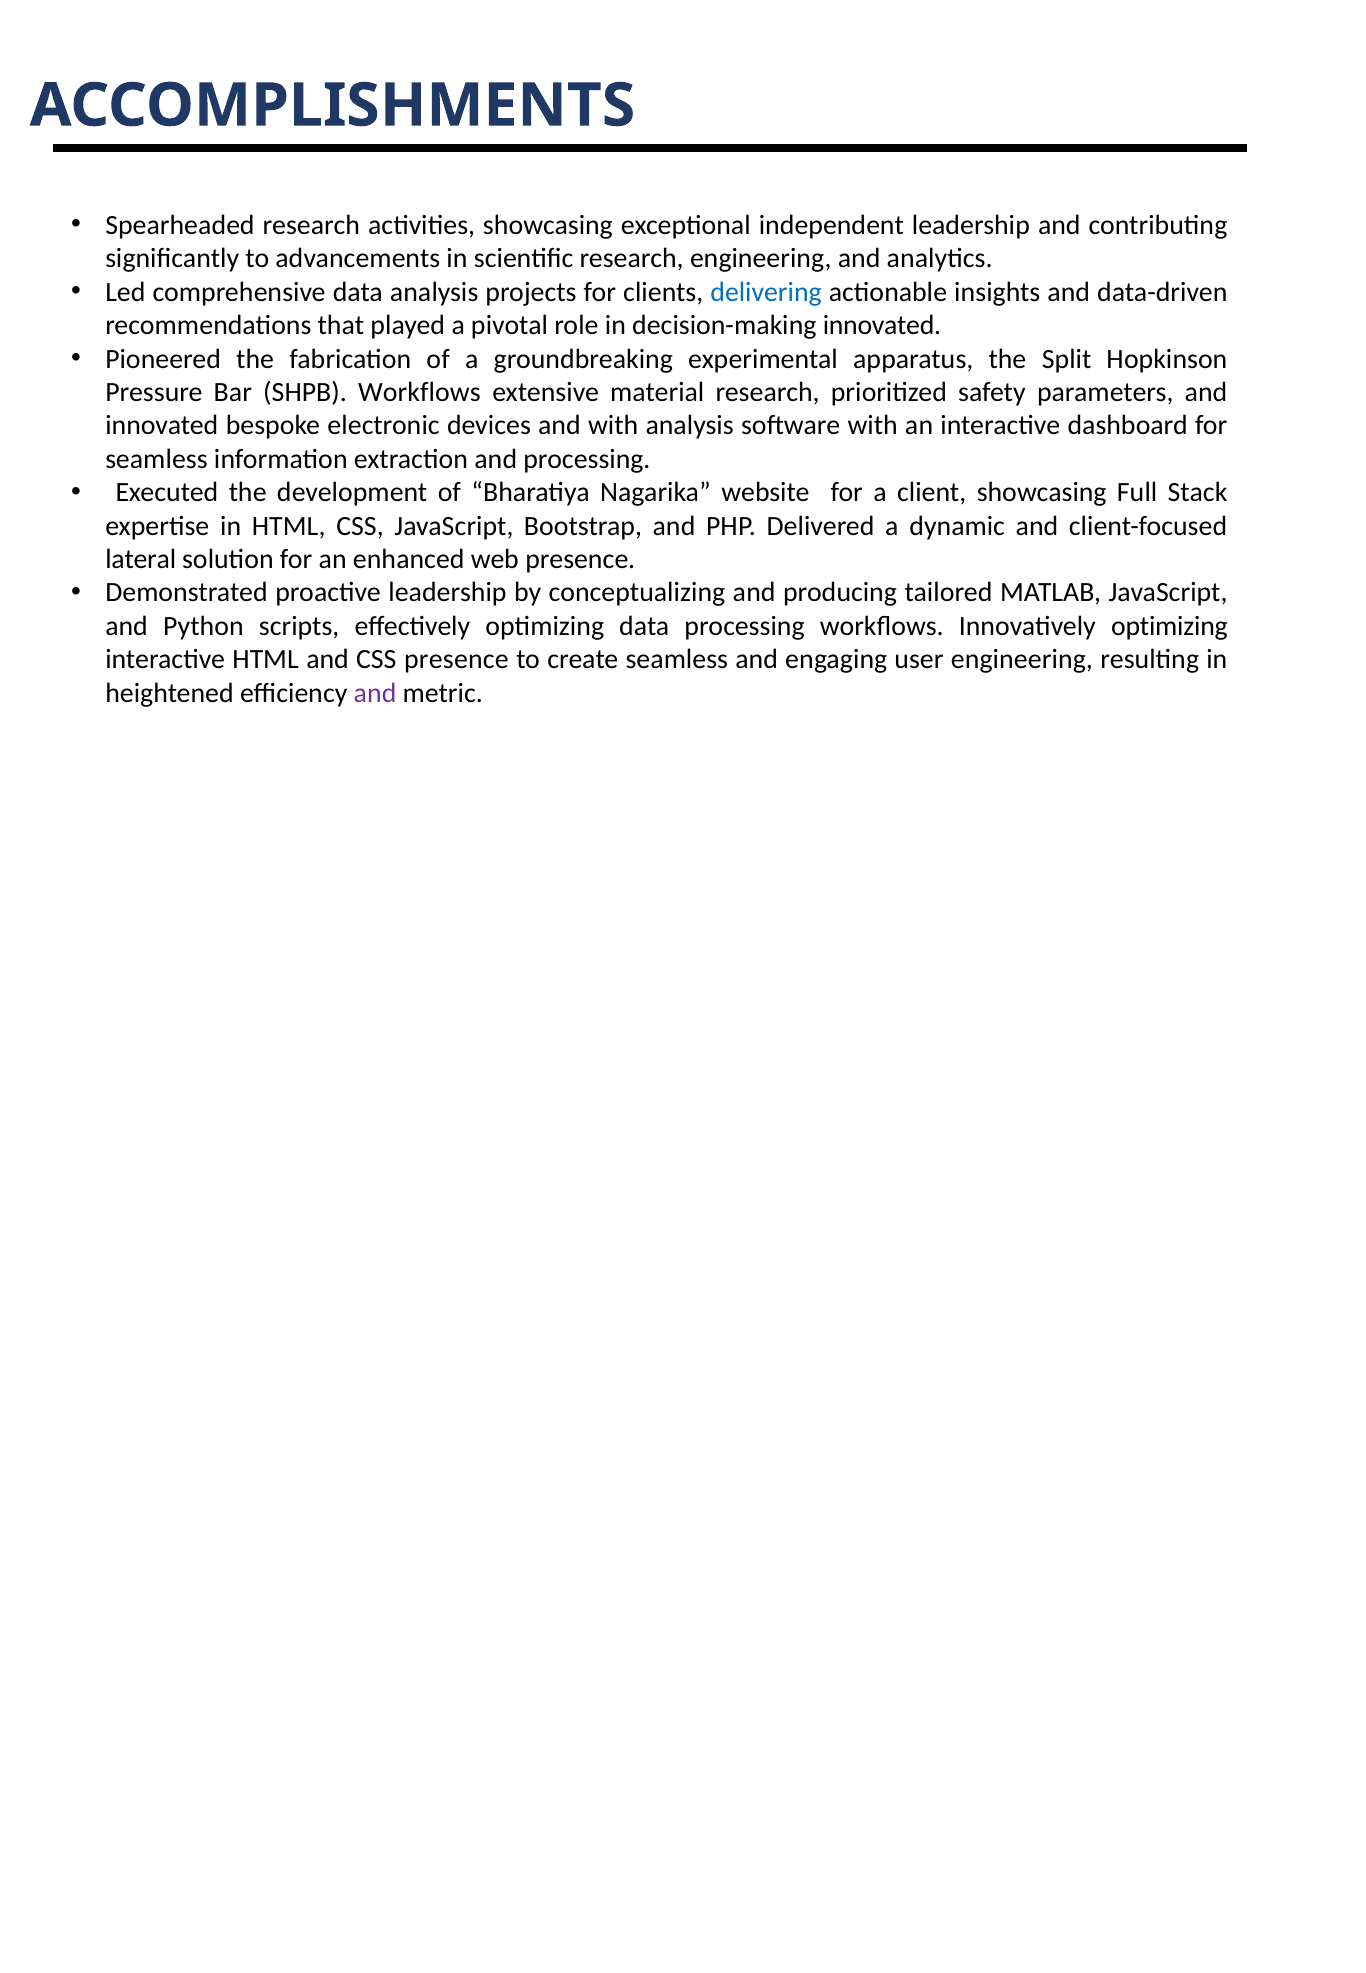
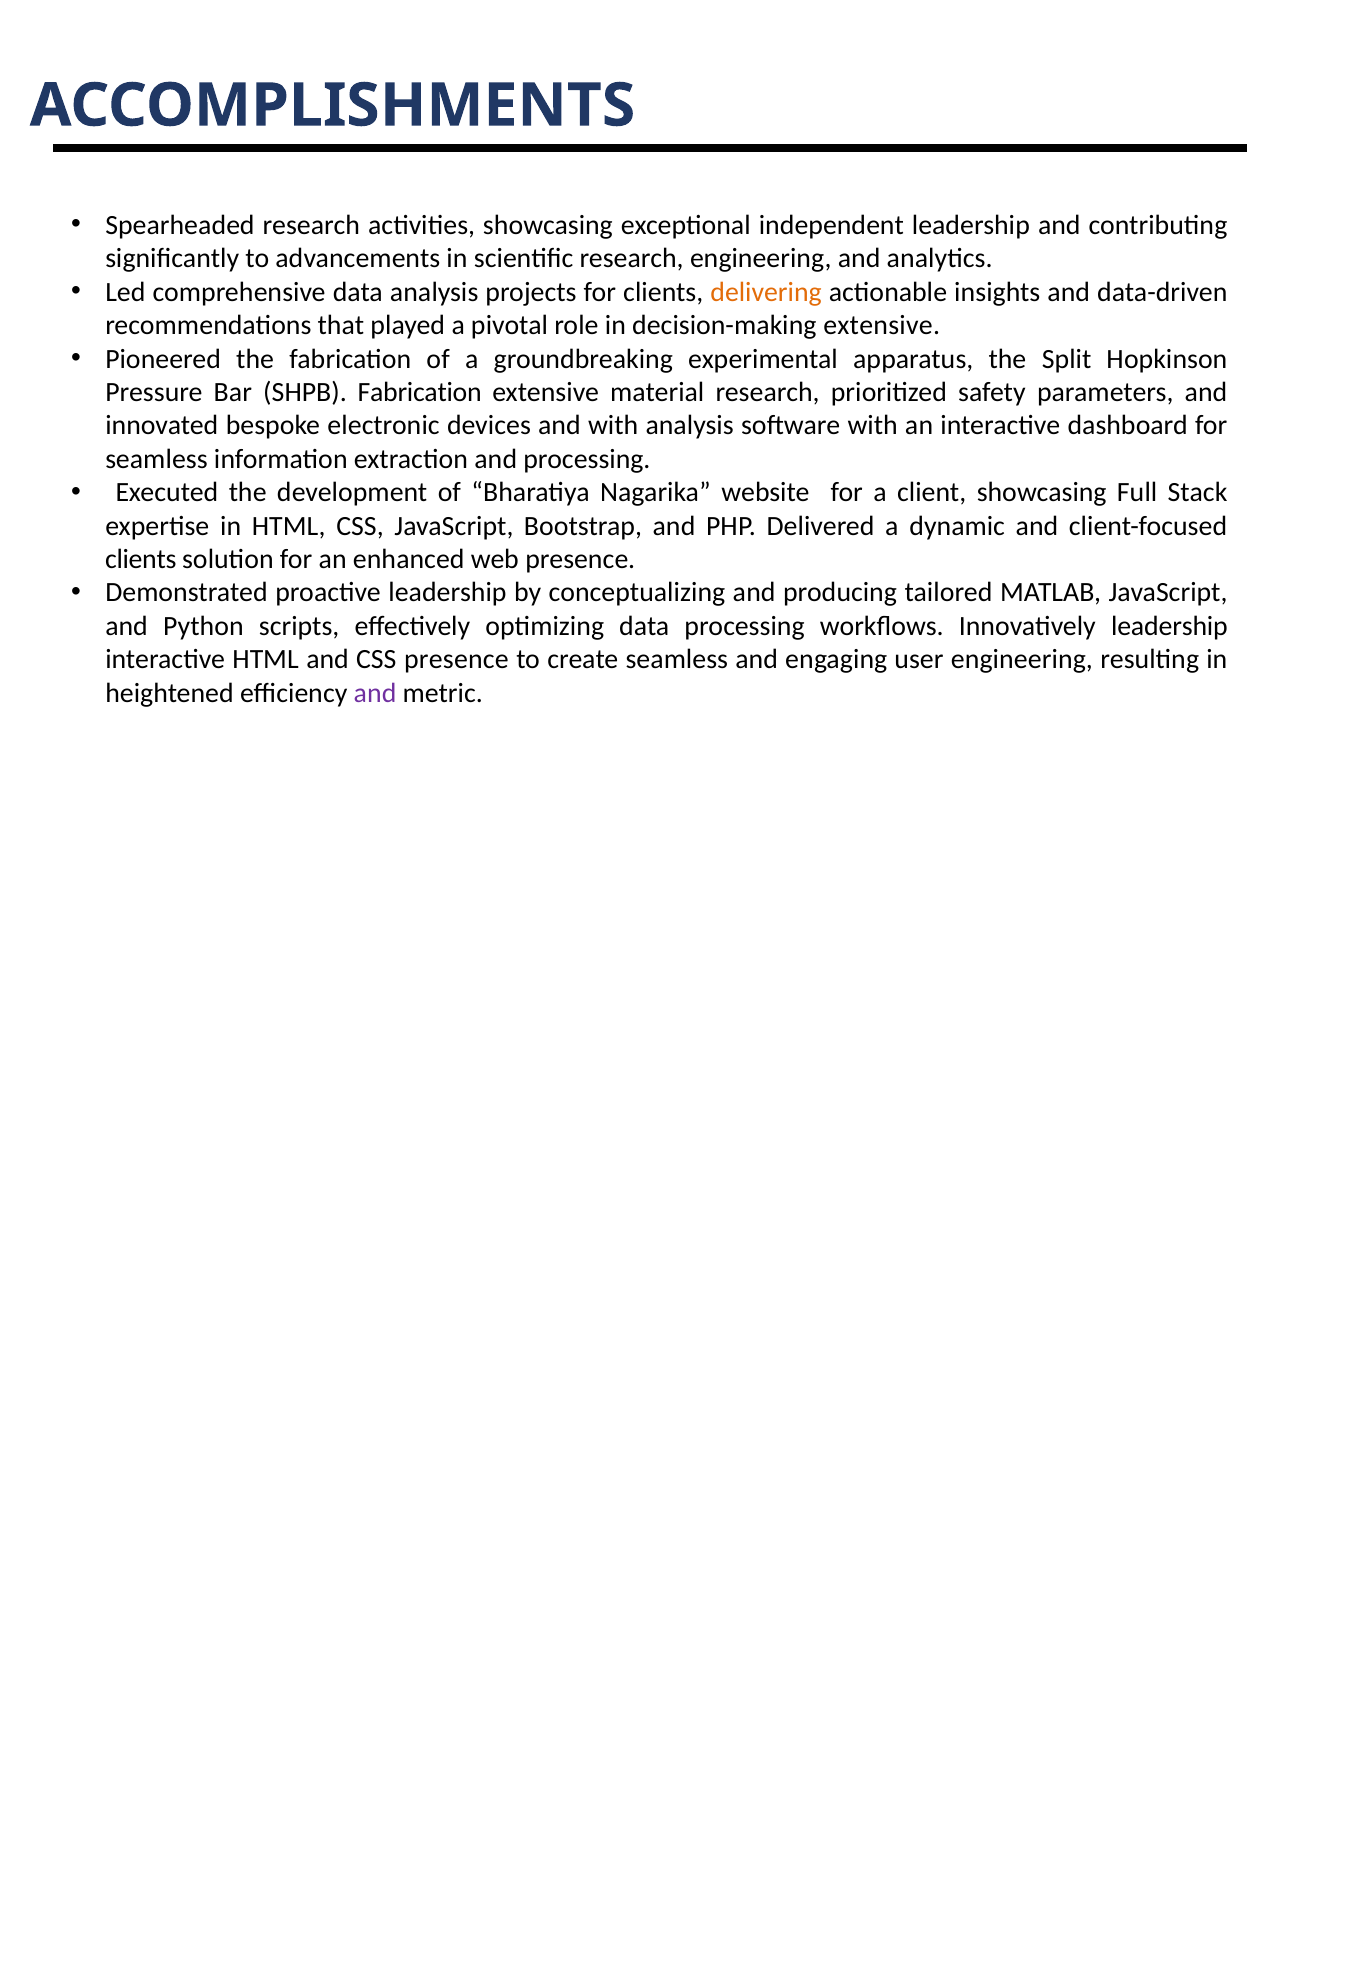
delivering colour: blue -> orange
decision-making innovated: innovated -> extensive
SHPB Workflows: Workflows -> Fabrication
lateral at (141, 559): lateral -> clients
Innovatively optimizing: optimizing -> leadership
